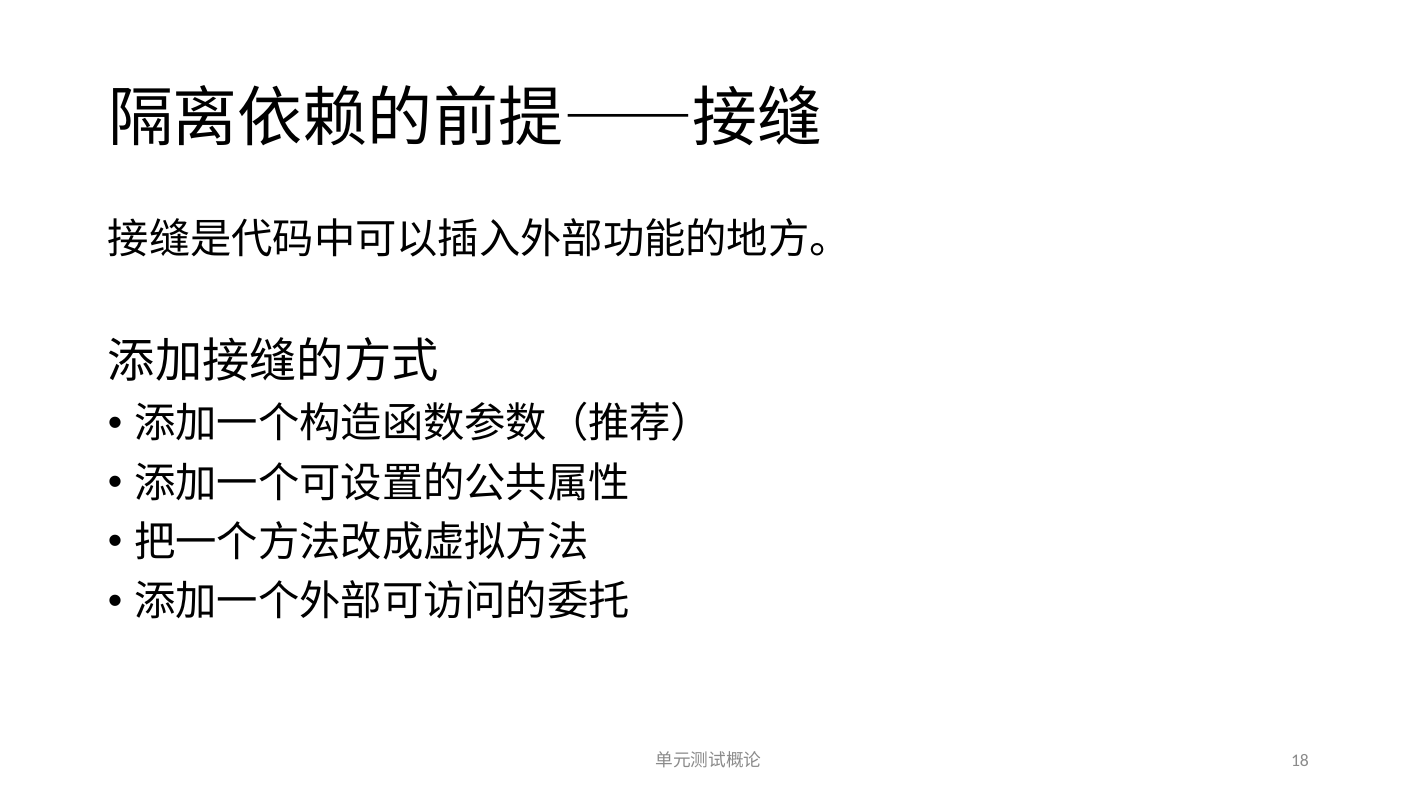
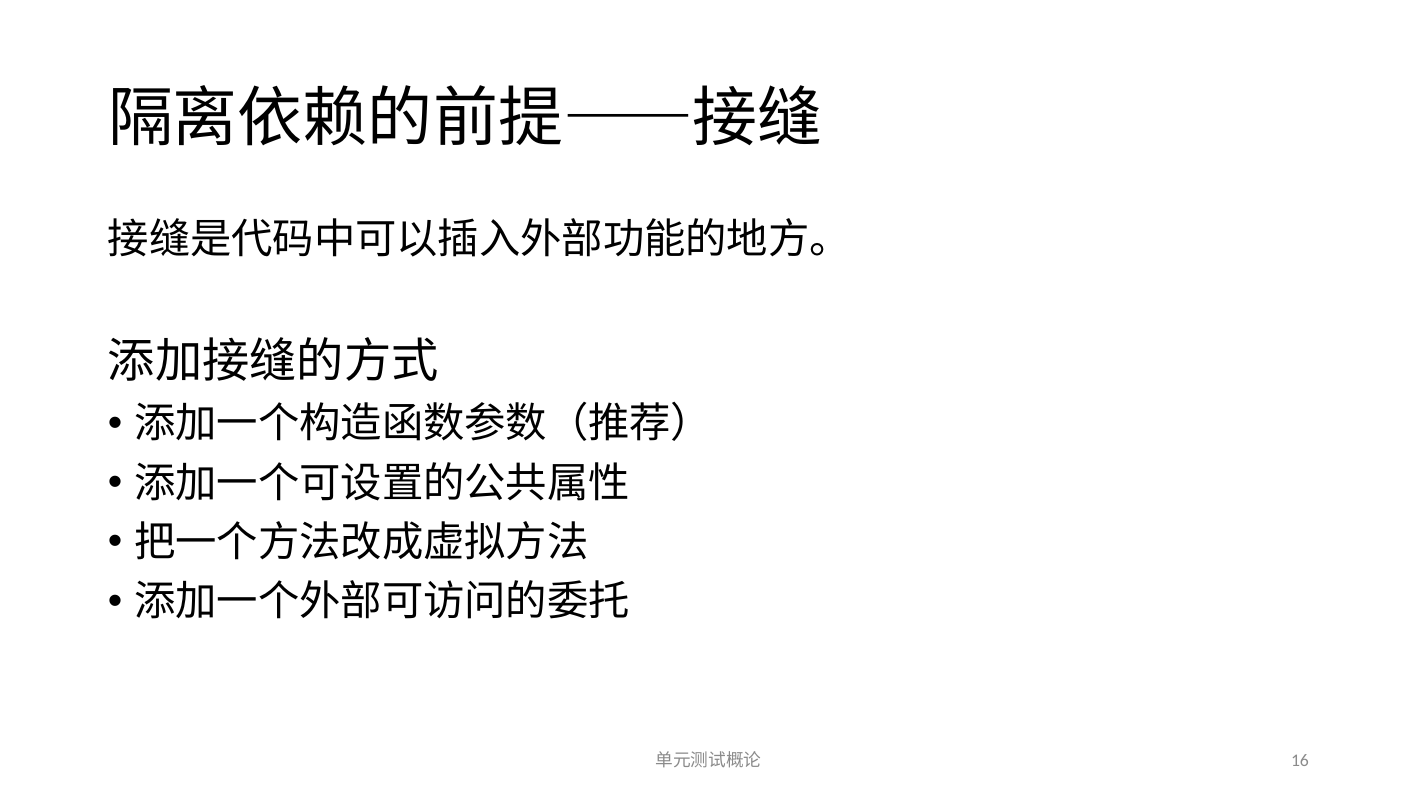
18: 18 -> 16
